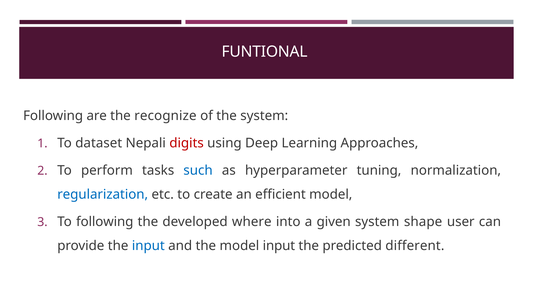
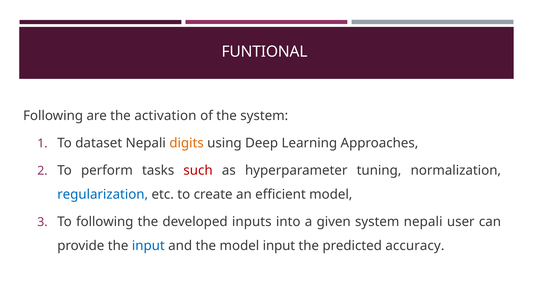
recognize: recognize -> activation
digits colour: red -> orange
such colour: blue -> red
where: where -> inputs
system shape: shape -> nepali
different: different -> accuracy
